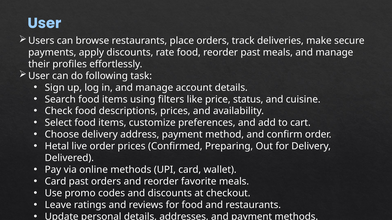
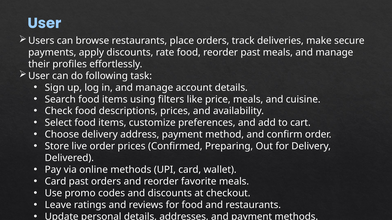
price status: status -> meals
Hetal: Hetal -> Store
